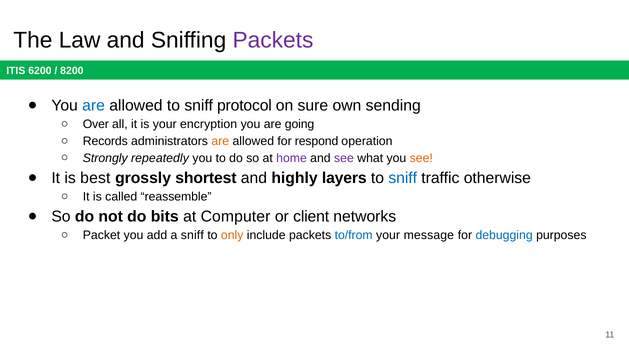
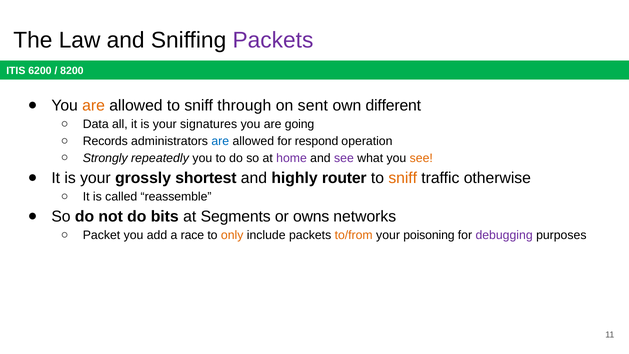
are at (94, 105) colour: blue -> orange
protocol: protocol -> through
sure: sure -> sent
sending: sending -> different
Over: Over -> Data
encryption: encryption -> signatures
are at (220, 141) colour: orange -> blue
best at (95, 178): best -> your
layers: layers -> router
sniff at (403, 178) colour: blue -> orange
Computer: Computer -> Segments
client: client -> owns
a sniff: sniff -> race
to/from colour: blue -> orange
message: message -> poisoning
debugging colour: blue -> purple
